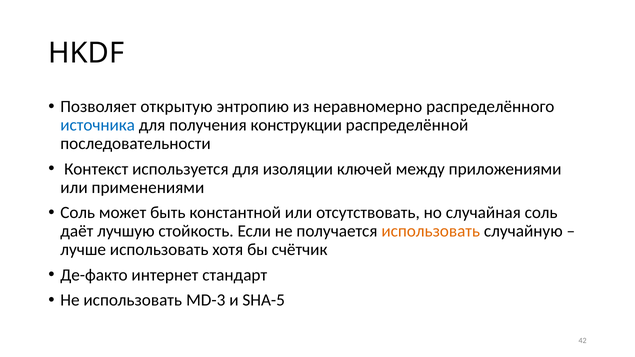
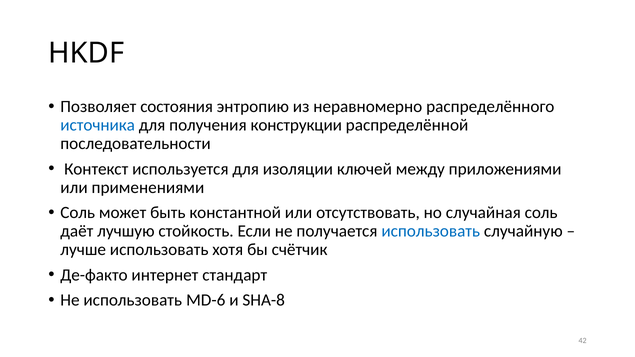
открытую: открытую -> состояния
использовать at (431, 231) colour: orange -> blue
MD-3: MD-3 -> MD-6
SHA-5: SHA-5 -> SHA-8
